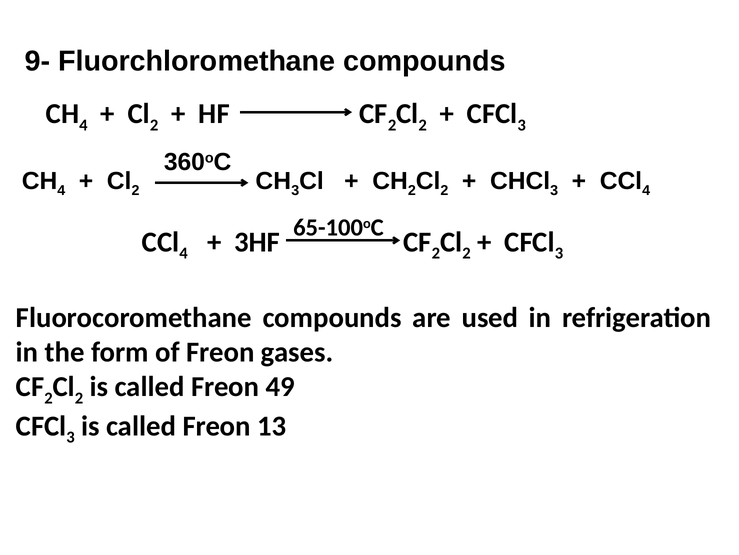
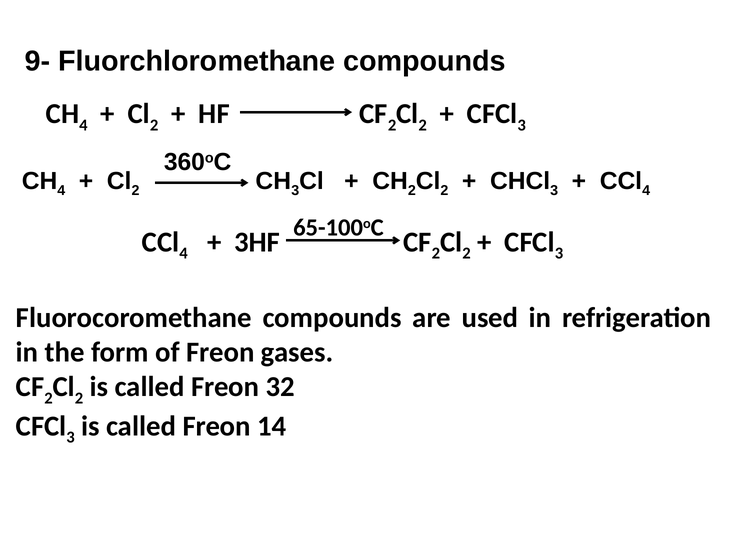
49: 49 -> 32
13: 13 -> 14
